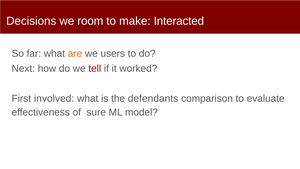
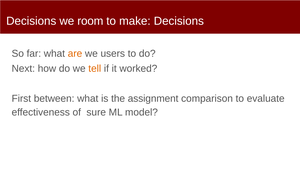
make Interacted: Interacted -> Decisions
tell colour: red -> orange
involved: involved -> between
defendants: defendants -> assignment
